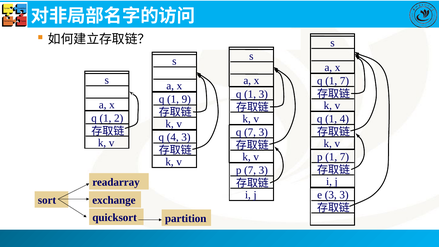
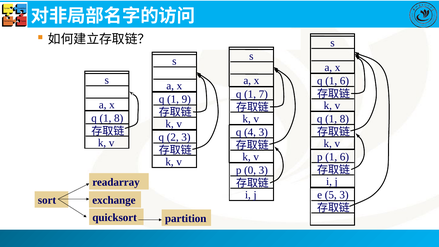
q 1 7: 7 -> 6
1 3: 3 -> 7
2 at (119, 118): 2 -> 8
4 at (344, 119): 4 -> 8
q 7: 7 -> 4
q 4: 4 -> 2
p 1 7: 7 -> 6
p 7: 7 -> 0
e 3: 3 -> 5
